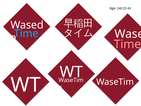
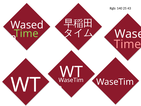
Time at (26, 33) colour: light blue -> light green
